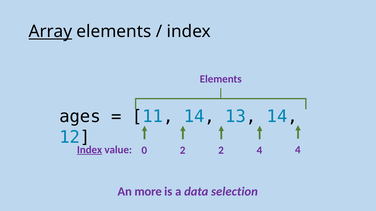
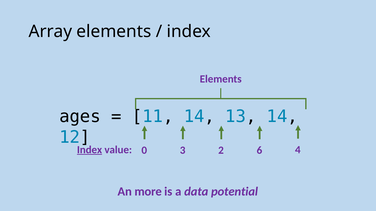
Array underline: present -> none
0 2: 2 -> 3
2 4: 4 -> 6
selection: selection -> potential
